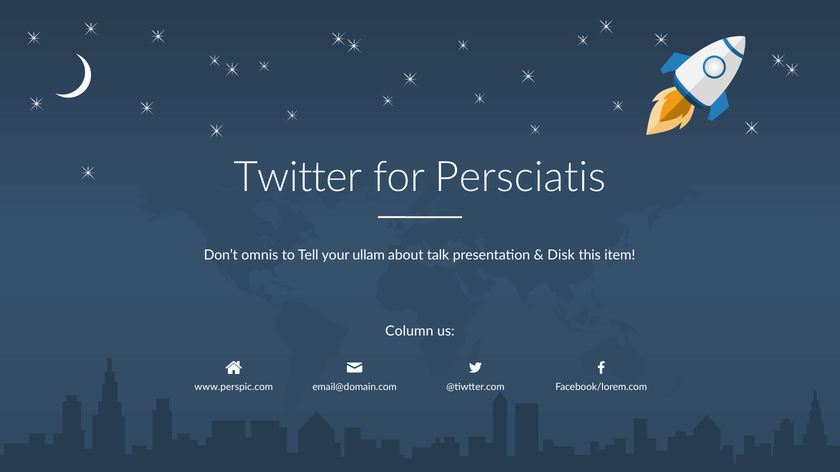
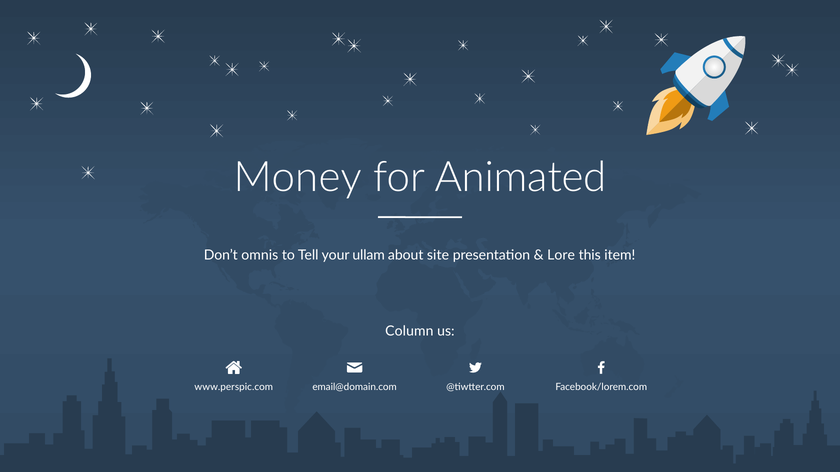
Twitter: Twitter -> Money
Persciatis: Persciatis -> Animated
talk: talk -> site
Disk: Disk -> Lore
